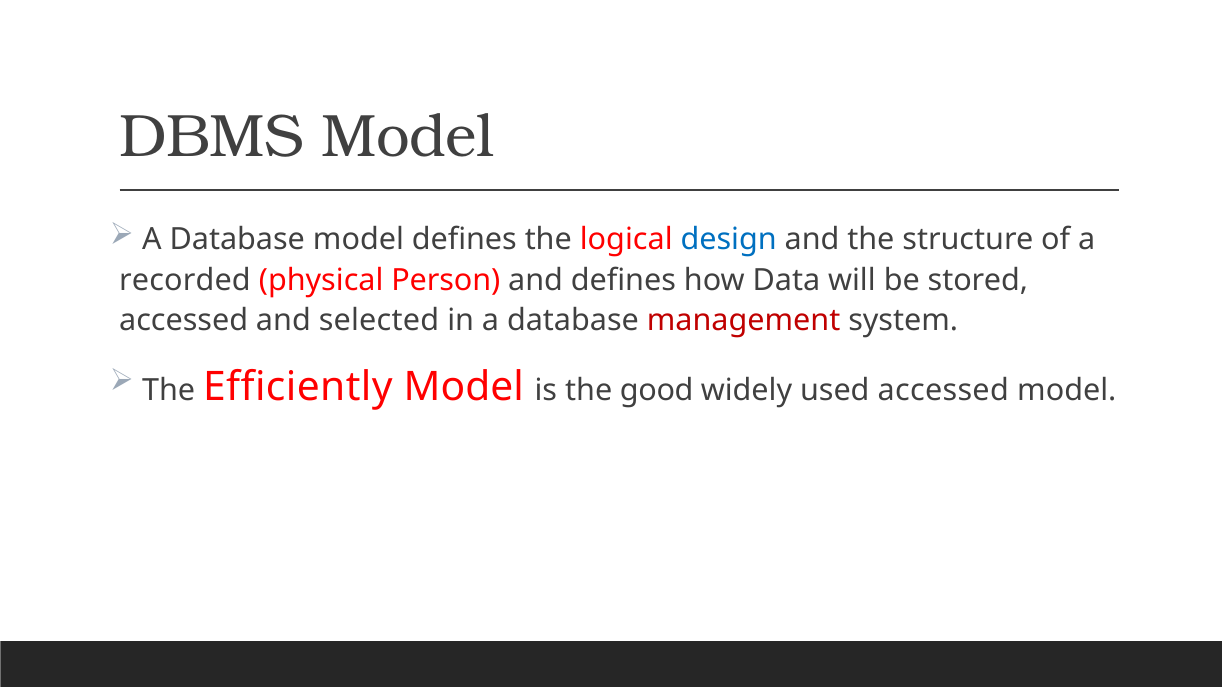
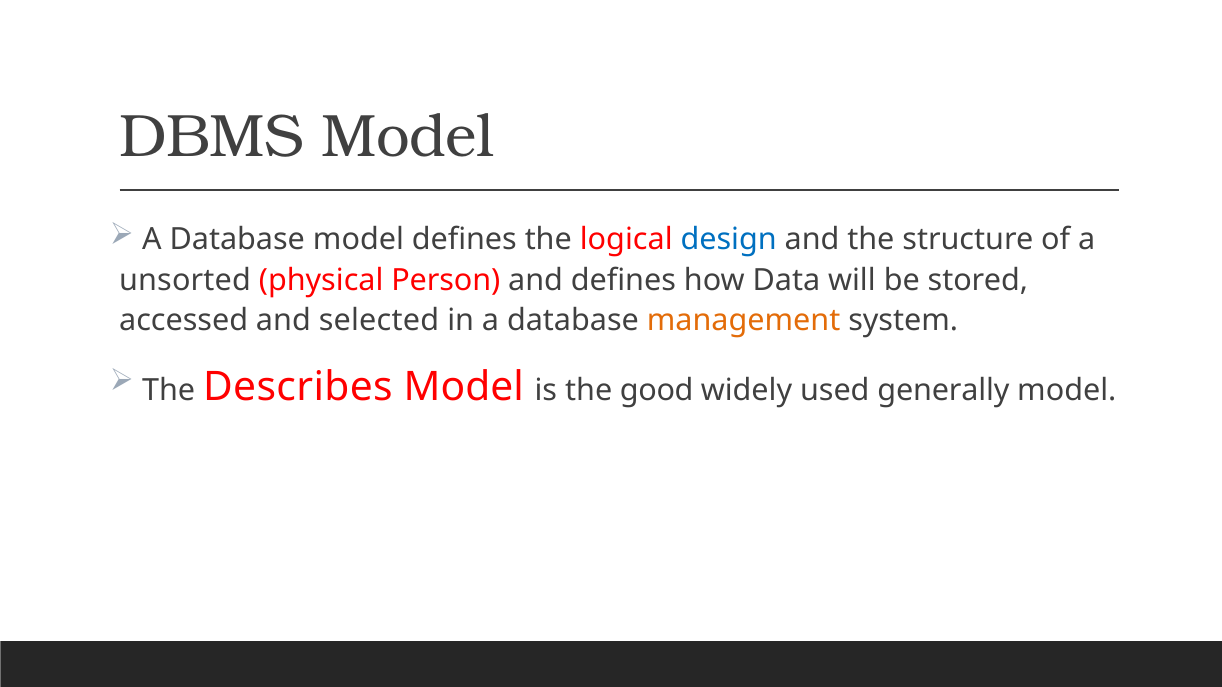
recorded: recorded -> unsorted
management colour: red -> orange
Efficiently: Efficiently -> Describes
used accessed: accessed -> generally
